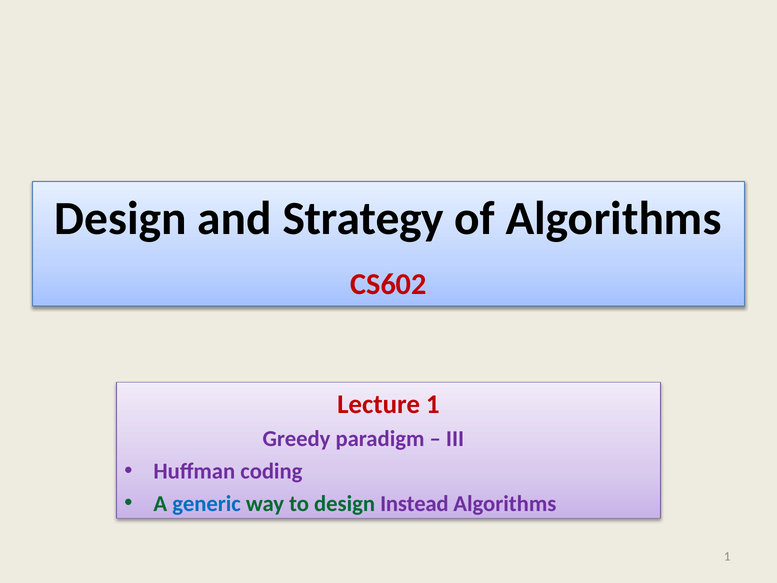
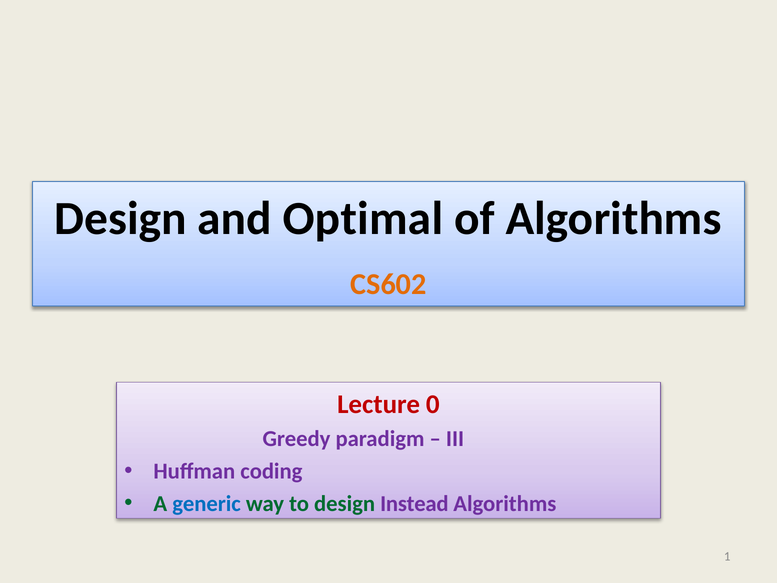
Strategy: Strategy -> Optimal
CS602 colour: red -> orange
Lecture 1: 1 -> 0
